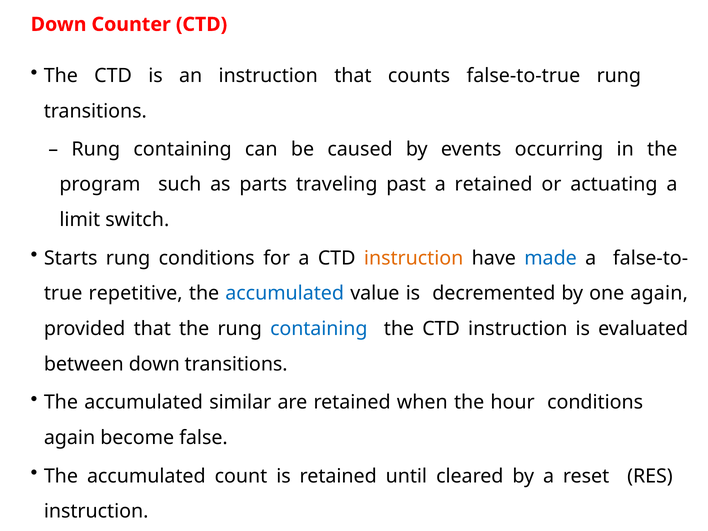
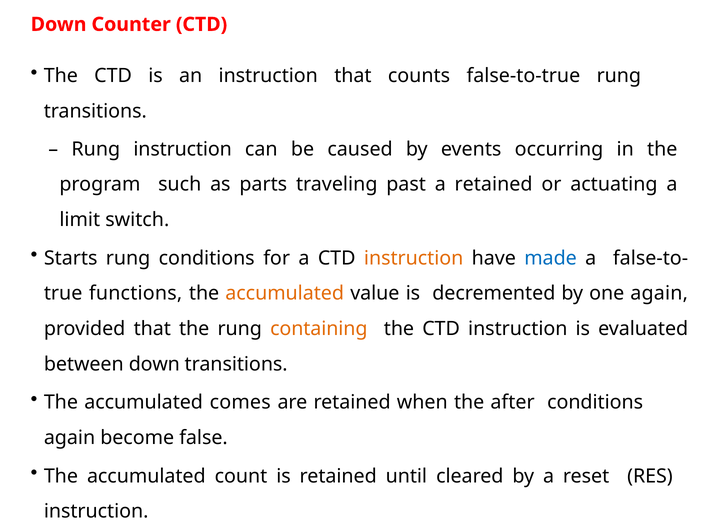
containing at (183, 149): containing -> instruction
repetitive: repetitive -> functions
accumulated at (285, 293) colour: blue -> orange
containing at (319, 329) colour: blue -> orange
similar: similar -> comes
hour: hour -> after
